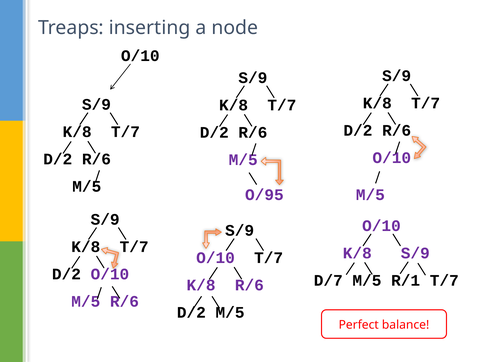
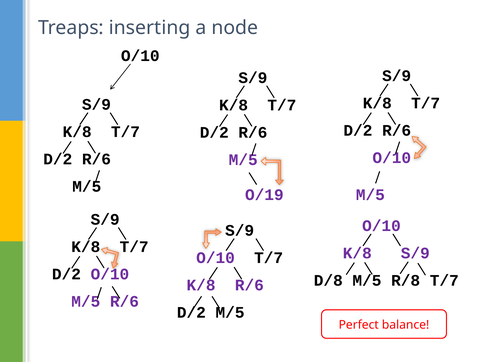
O/95: O/95 -> O/19
D/7: D/7 -> D/8
R/1: R/1 -> R/8
